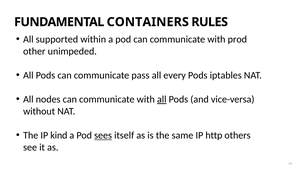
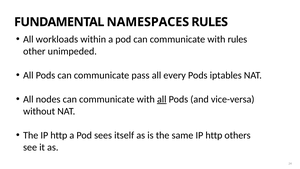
CONTAINERS: CONTAINERS -> NAMESPACES
supported: supported -> workloads
with prod: prod -> rules
The IP kind: kind -> http
sees underline: present -> none
